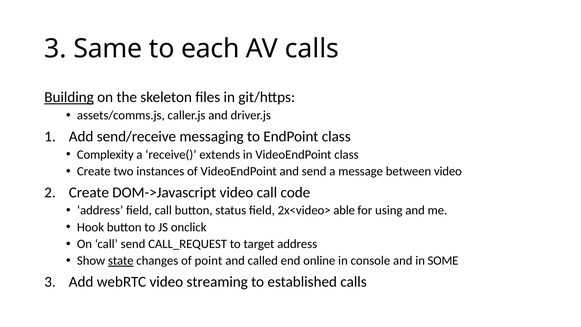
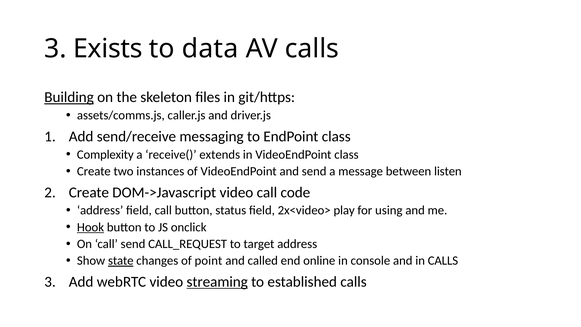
Same: Same -> Exists
each: each -> data
between video: video -> listen
able: able -> play
Hook underline: none -> present
in SOME: SOME -> CALLS
streaming underline: none -> present
